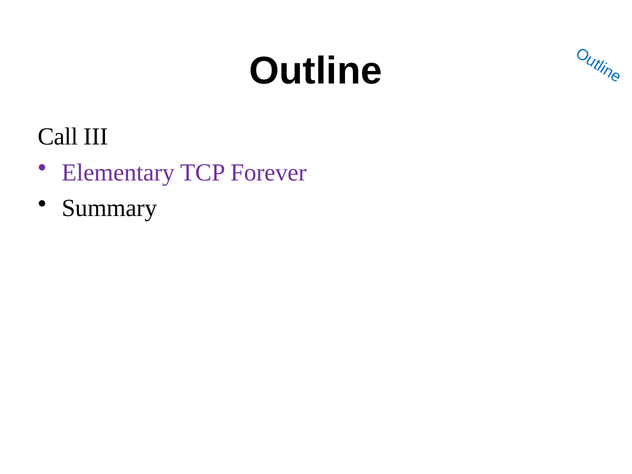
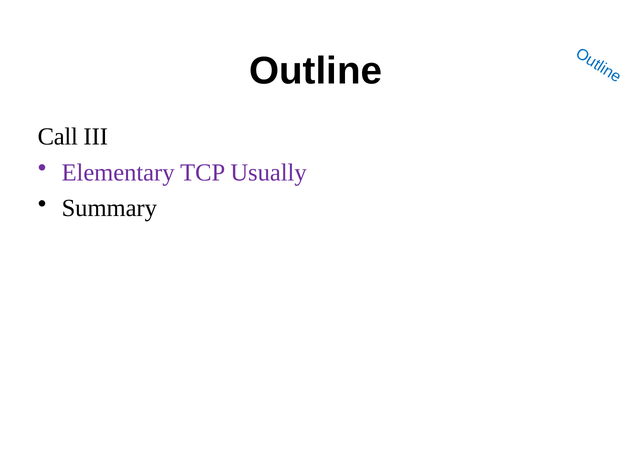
Forever: Forever -> Usually
